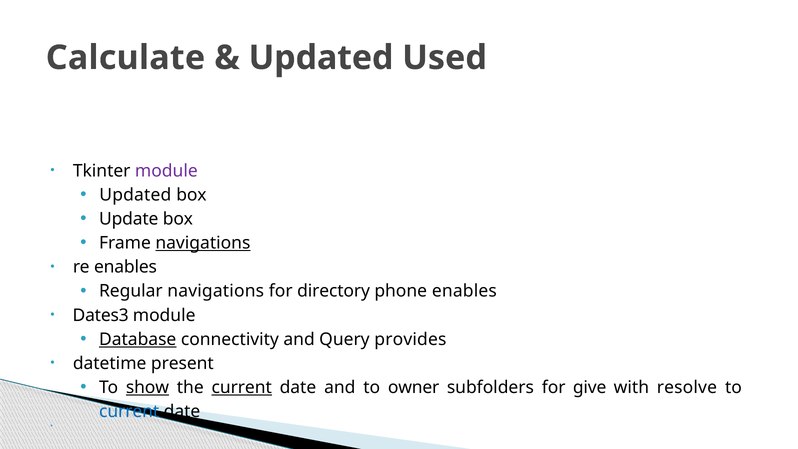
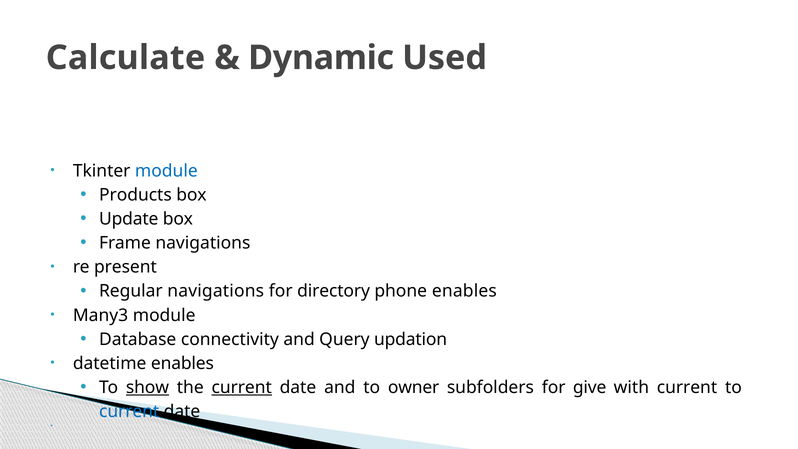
Updated at (321, 58): Updated -> Dynamic
module at (166, 171) colour: purple -> blue
Updated at (135, 195): Updated -> Products
navigations at (203, 243) underline: present -> none
re enables: enables -> present
Dates3: Dates3 -> Many3
Database underline: present -> none
provides: provides -> updation
datetime present: present -> enables
with resolve: resolve -> current
